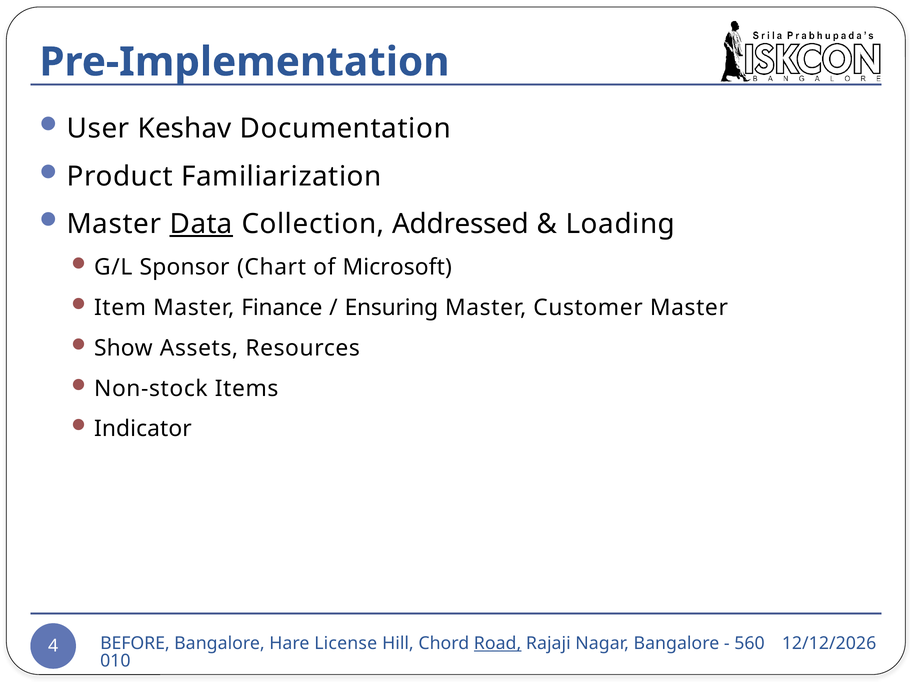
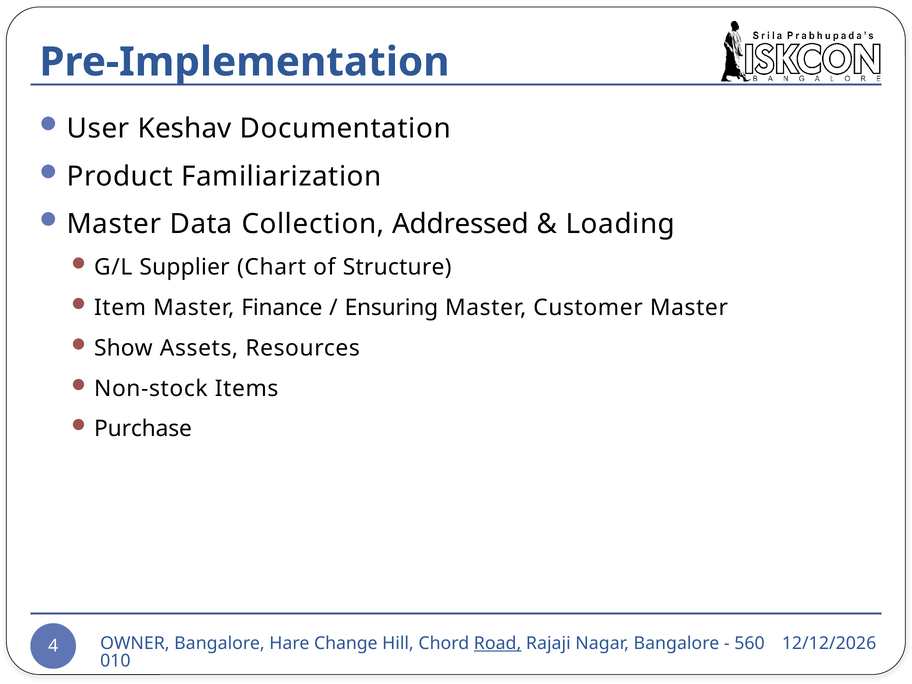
Data underline: present -> none
Sponsor: Sponsor -> Supplier
Microsoft: Microsoft -> Structure
Indicator: Indicator -> Purchase
BEFORE: BEFORE -> OWNER
License: License -> Change
